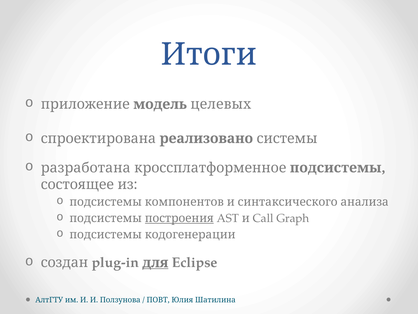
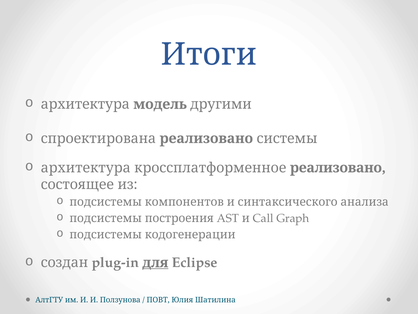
приложение at (85, 104): приложение -> архитектура
целевых: целевых -> другими
разработана at (86, 167): разработана -> архитектура
кроссплатформенное подсистемы: подсистемы -> реализовано
построения underline: present -> none
